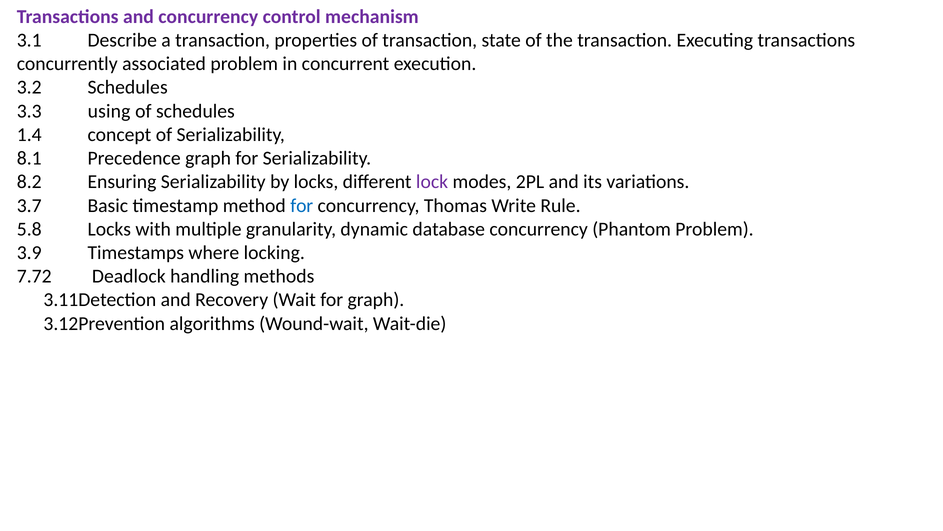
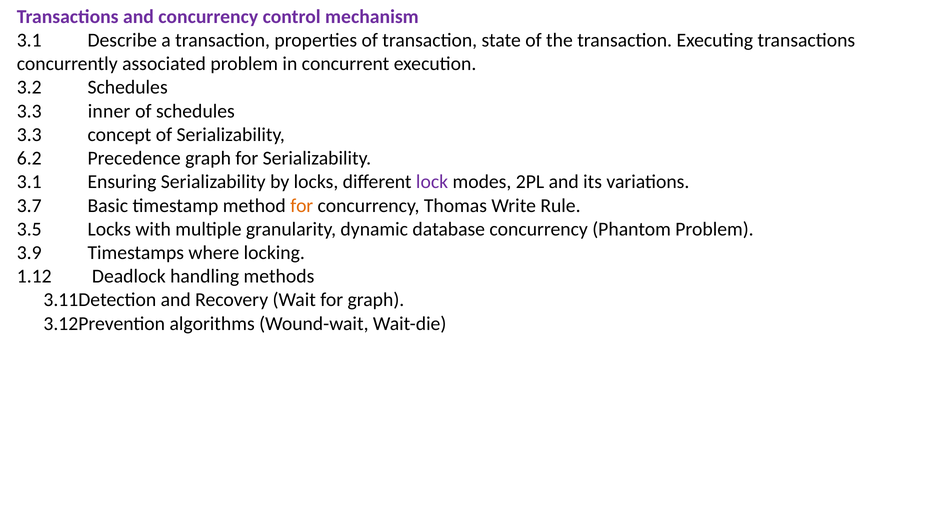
using: using -> inner
1.4 at (29, 135): 1.4 -> 3.3
8.1: 8.1 -> 6.2
8.2 at (29, 182): 8.2 -> 3.1
for at (302, 205) colour: blue -> orange
5.8: 5.8 -> 3.5
7.72: 7.72 -> 1.12
